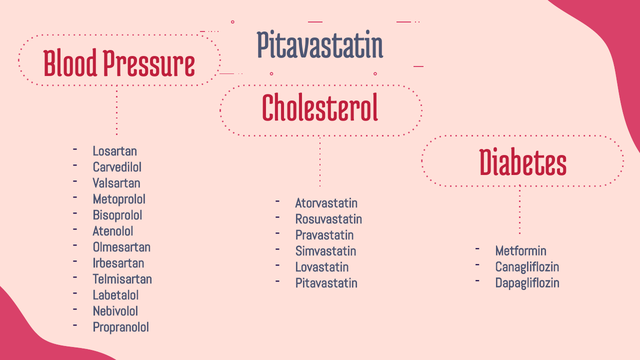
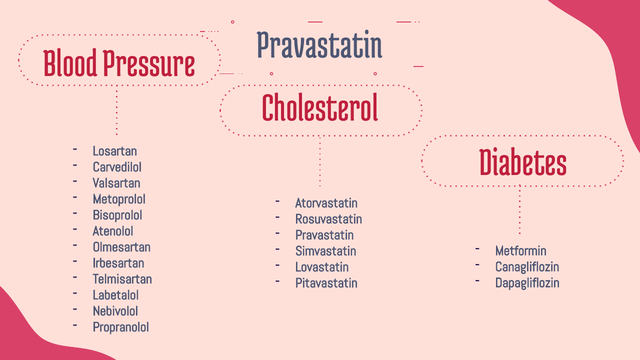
Pitavastatin at (320, 44): Pitavastatin -> Pravastatin
